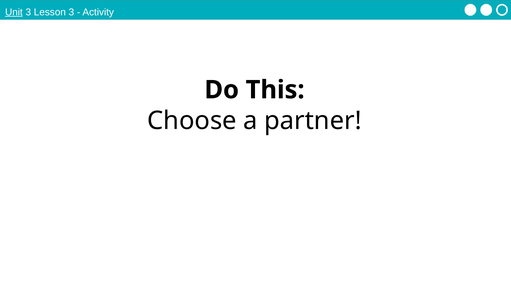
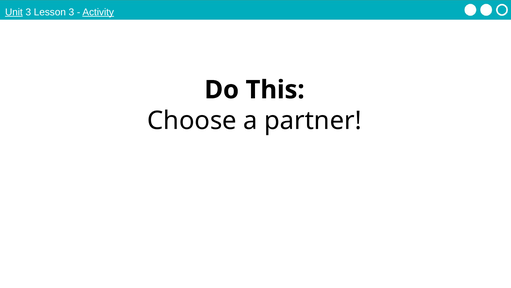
Activity underline: none -> present
